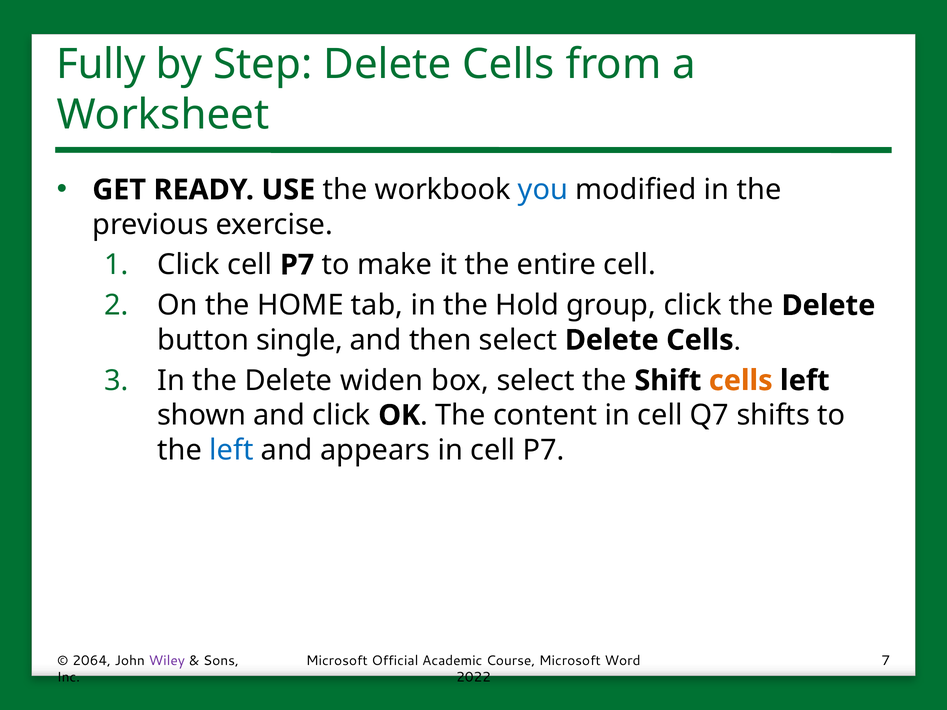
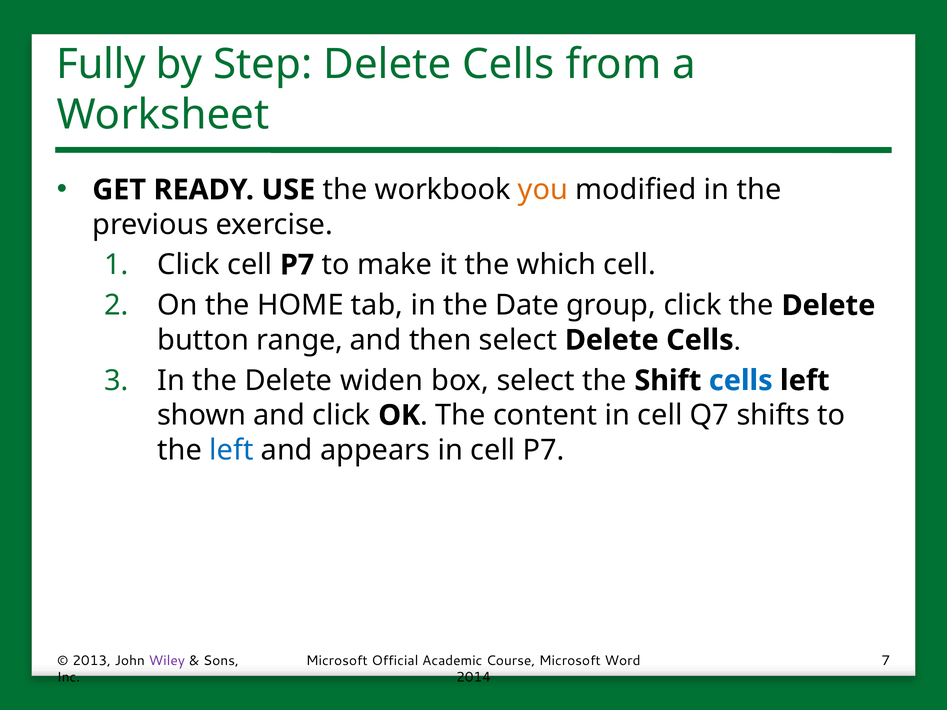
you colour: blue -> orange
entire: entire -> which
Hold: Hold -> Date
single: single -> range
cells at (741, 381) colour: orange -> blue
2064: 2064 -> 2013
2022: 2022 -> 2014
